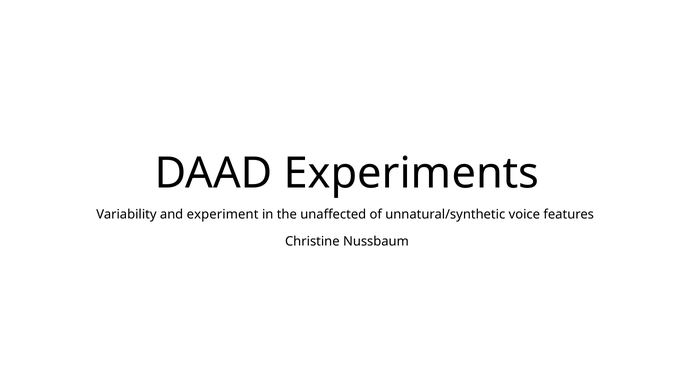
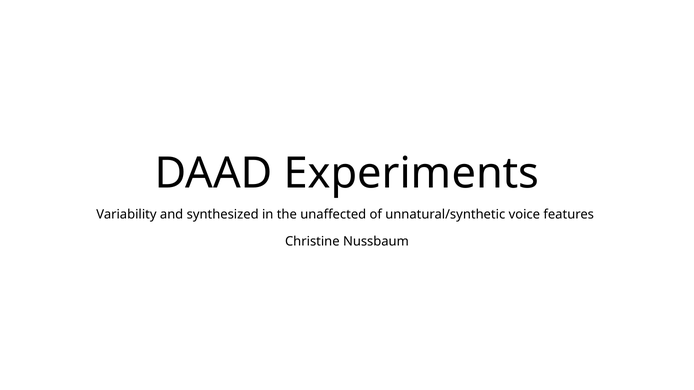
experiment: experiment -> synthesized
